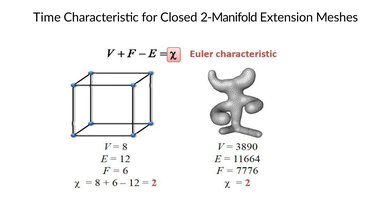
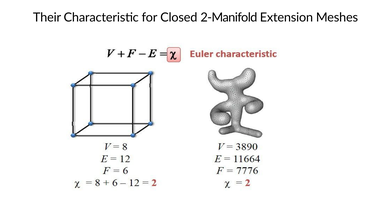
Time: Time -> Their
